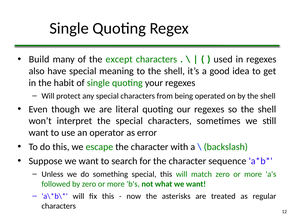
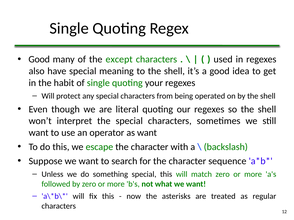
Build at (39, 59): Build -> Good
as error: error -> want
